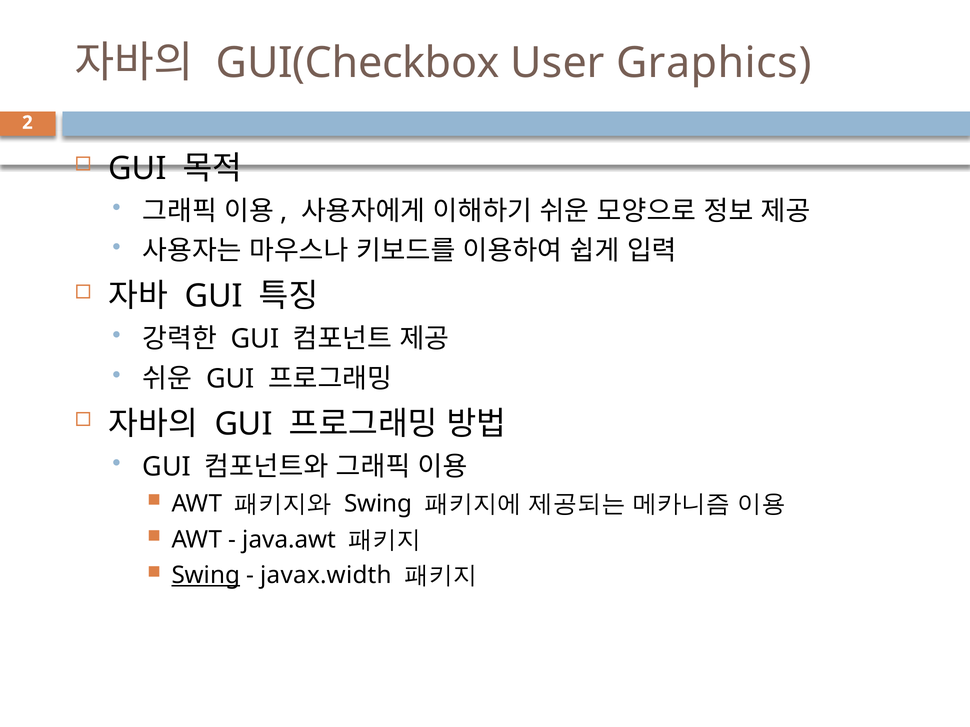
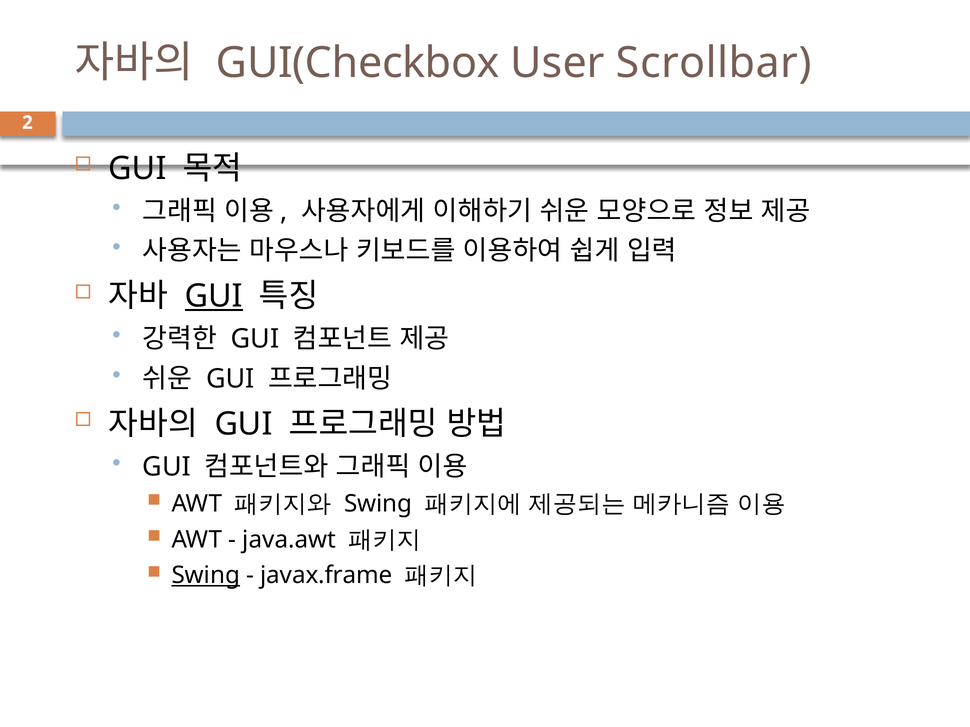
Graphics: Graphics -> Scrollbar
GUI at (214, 296) underline: none -> present
javax.width: javax.width -> javax.frame
